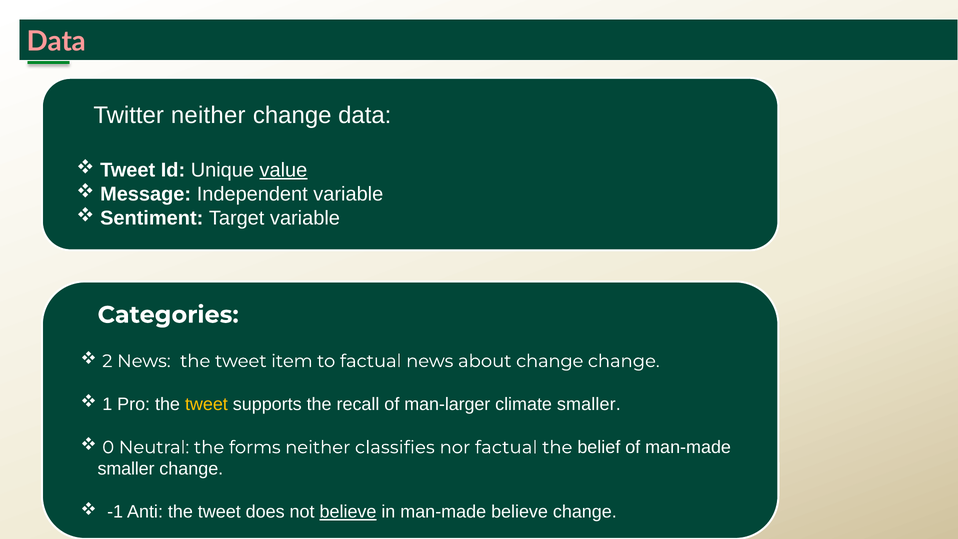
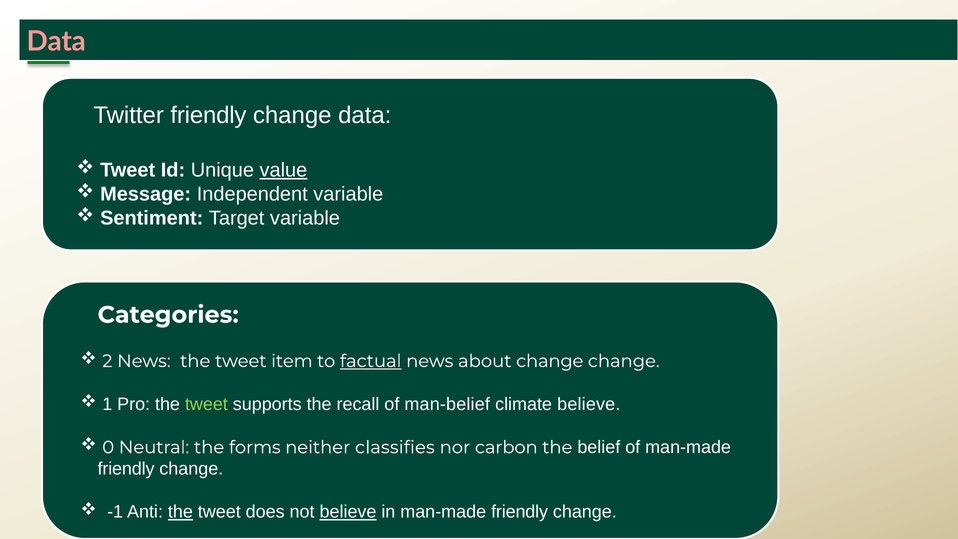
Twitter neither: neither -> friendly
factual at (371, 361) underline: none -> present
tweet at (206, 404) colour: yellow -> light green
man-larger: man-larger -> man-belief
climate smaller: smaller -> believe
nor factual: factual -> carbon
smaller at (126, 469): smaller -> friendly
the at (180, 512) underline: none -> present
in man-made believe: believe -> friendly
